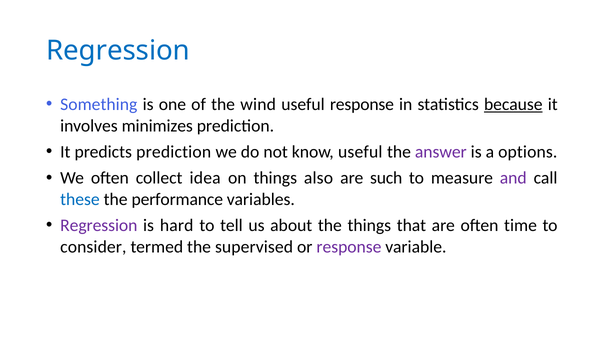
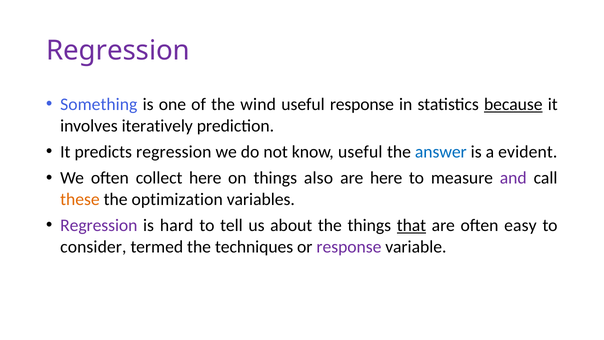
Regression at (118, 51) colour: blue -> purple
minimizes: minimizes -> iteratively
predicts prediction: prediction -> regression
answer colour: purple -> blue
options: options -> evident
collect idea: idea -> here
are such: such -> here
these colour: blue -> orange
performance: performance -> optimization
that underline: none -> present
time: time -> easy
supervised: supervised -> techniques
